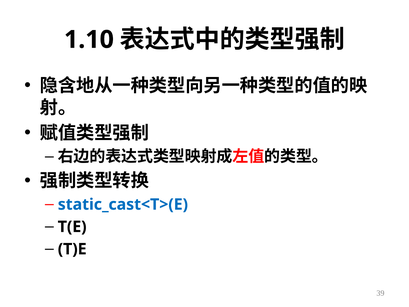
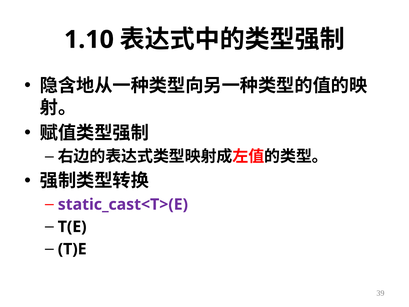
static_cast<T>(E colour: blue -> purple
